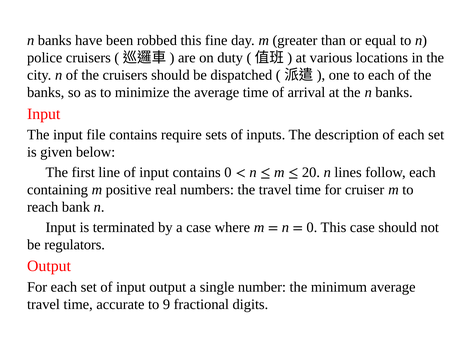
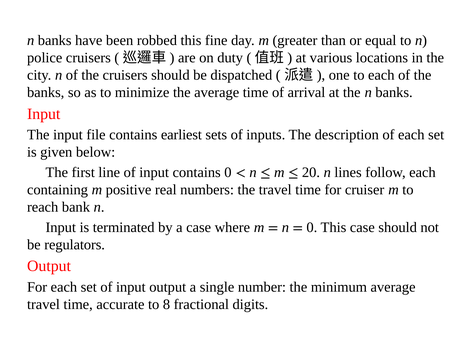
require: require -> earliest
9: 9 -> 8
